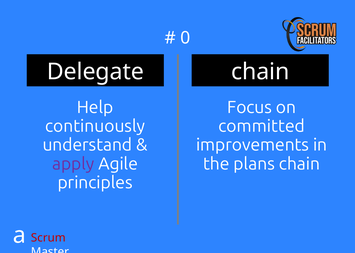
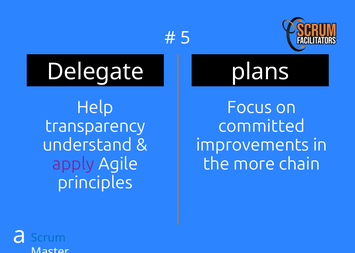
0: 0 -> 5
chain at (260, 72): chain -> plans
continuously: continuously -> transparency
plans: plans -> more
Scrum colour: red -> blue
